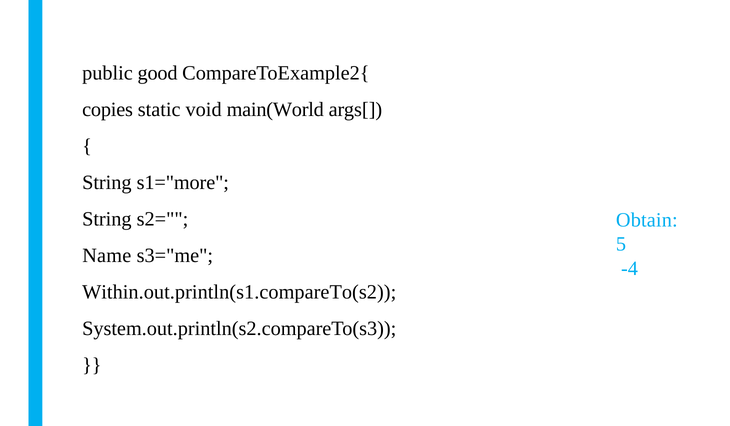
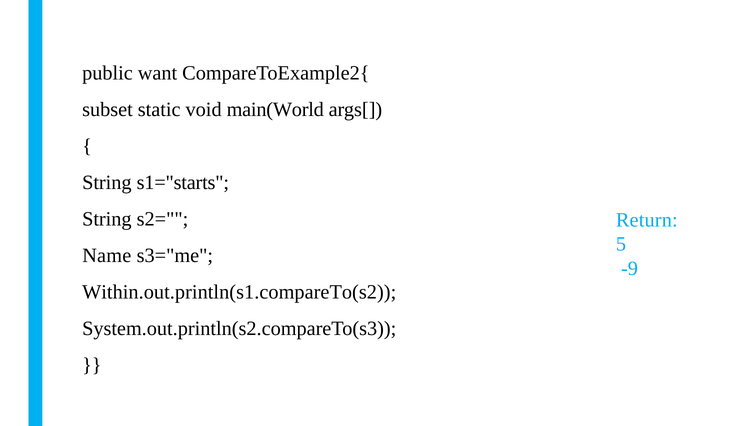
good: good -> want
copies: copies -> subset
s1="more: s1="more -> s1="starts
Obtain: Obtain -> Return
-4: -4 -> -9
